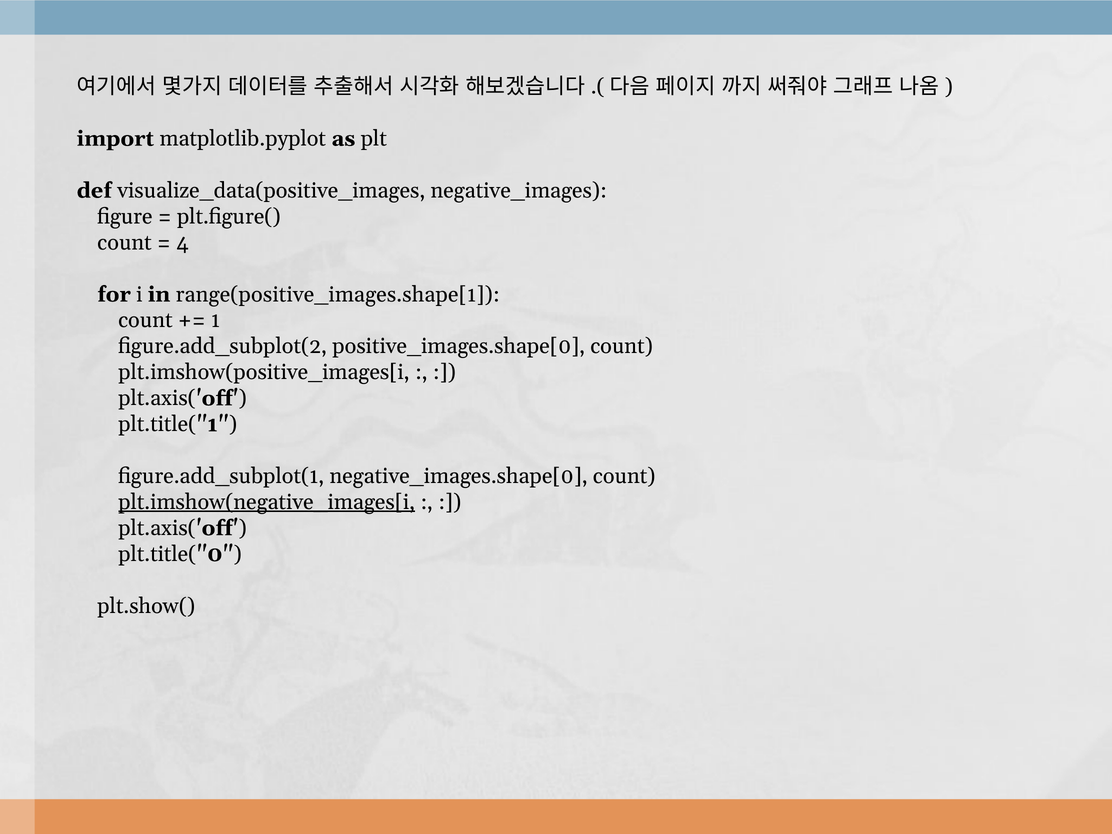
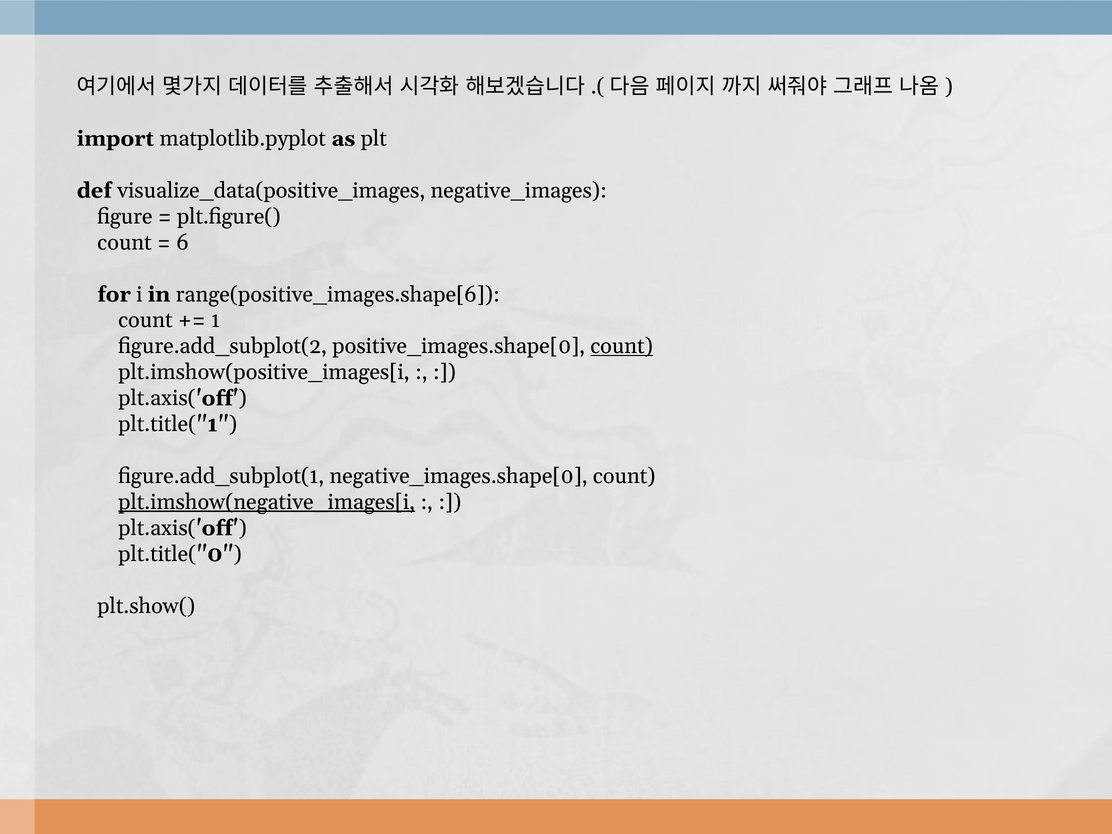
4: 4 -> 6
range(positive_images.shape[1: range(positive_images.shape[1 -> range(positive_images.shape[6
count at (622, 346) underline: none -> present
